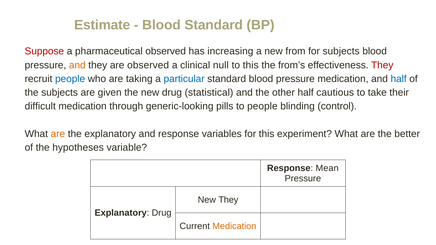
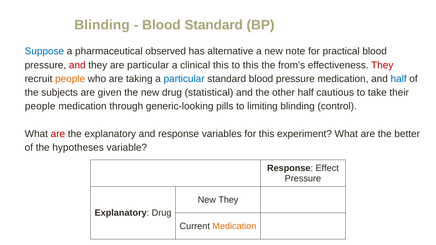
Estimate at (102, 25): Estimate -> Blinding
Suppose colour: red -> blue
increasing: increasing -> alternative
from: from -> note
for subjects: subjects -> practical
and at (77, 65) colour: orange -> red
are observed: observed -> particular
clinical null: null -> this
people at (70, 79) colour: blue -> orange
difficult at (40, 106): difficult -> people
to people: people -> limiting
are at (58, 134) colour: orange -> red
Mean: Mean -> Effect
